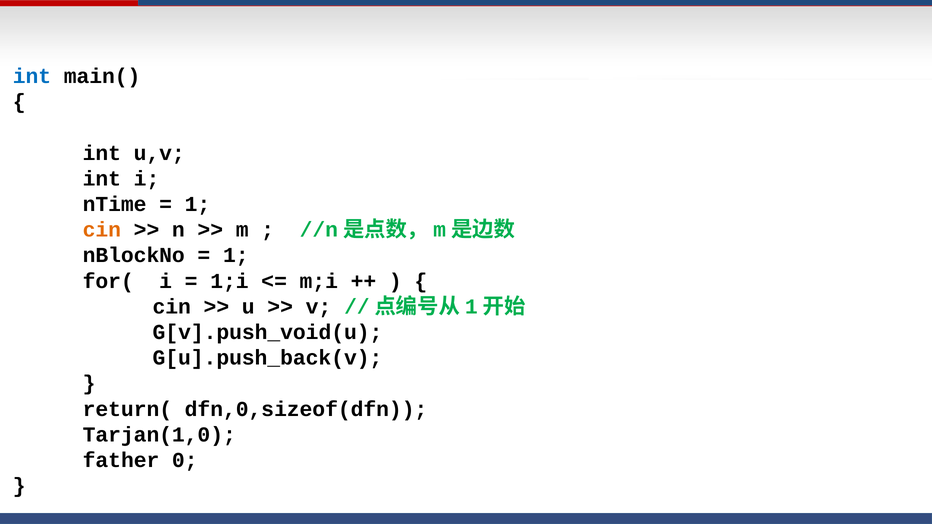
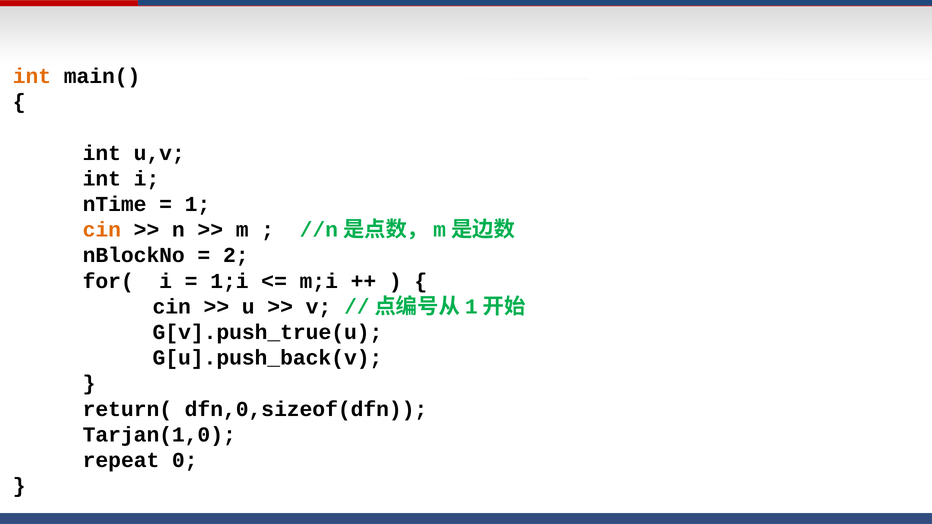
int at (32, 76) colour: blue -> orange
1 at (236, 256): 1 -> 2
G[v].push_void(u: G[v].push_void(u -> G[v].push_true(u
father: father -> repeat
